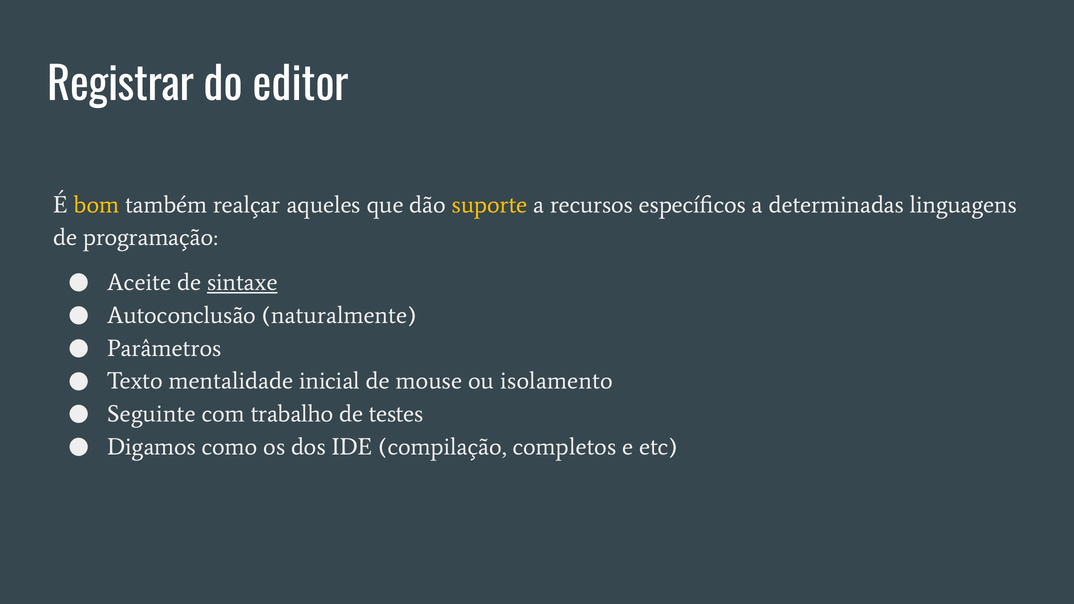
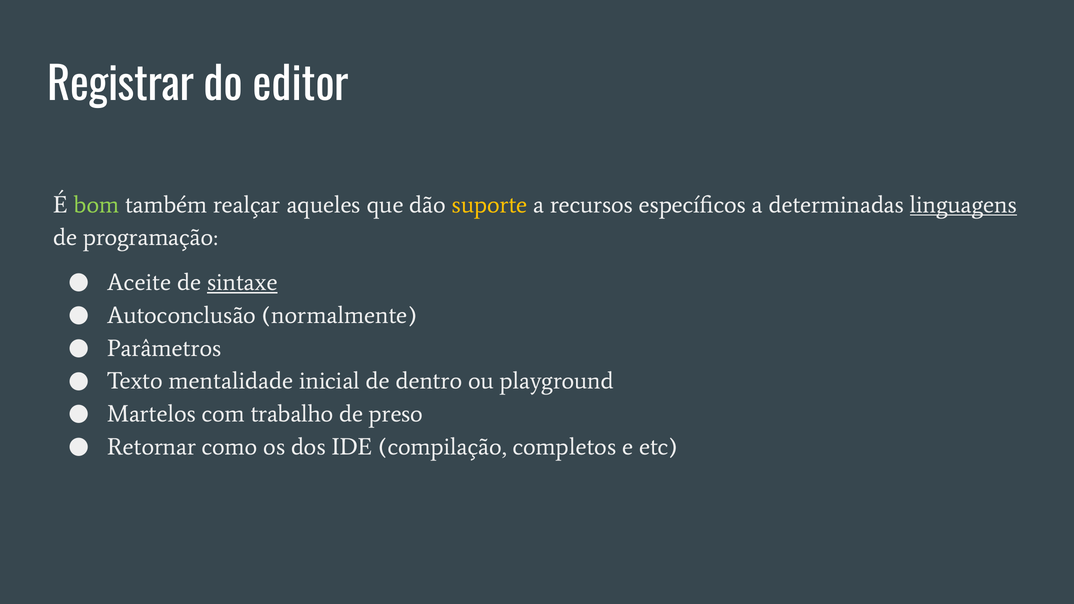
bom colour: yellow -> light green
linguagens underline: none -> present
naturalmente: naturalmente -> normalmente
mouse: mouse -> dentro
isolamento: isolamento -> playground
Seguinte: Seguinte -> Martelos
testes: testes -> preso
Digamos: Digamos -> Retornar
